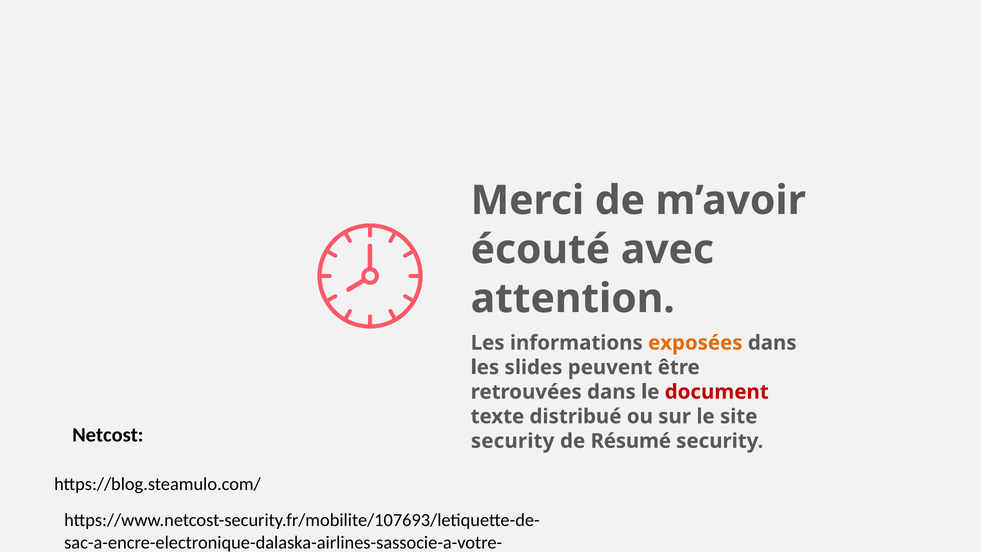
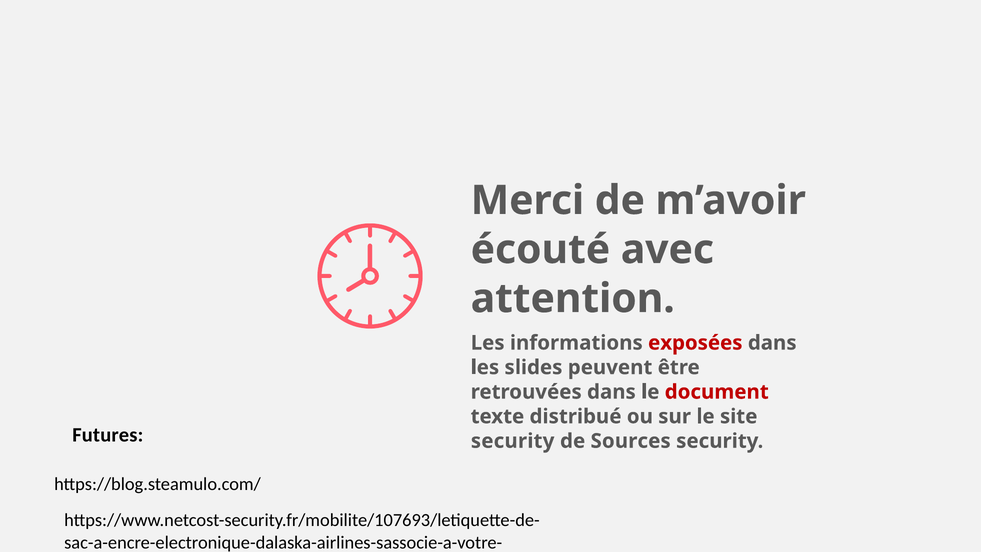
exposées colour: orange -> red
Netcost: Netcost -> Futures
Résumé: Résumé -> Sources
